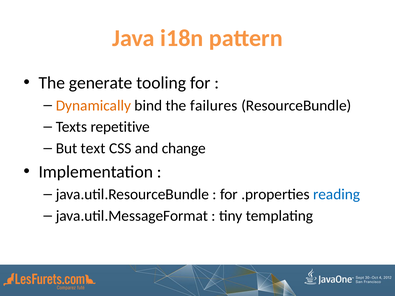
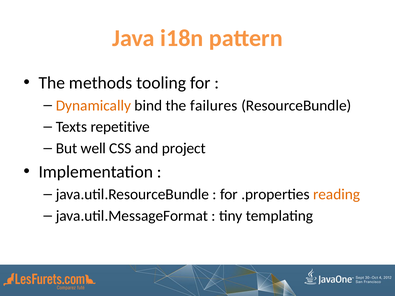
generate: generate -> methods
text: text -> well
change: change -> project
reading colour: blue -> orange
